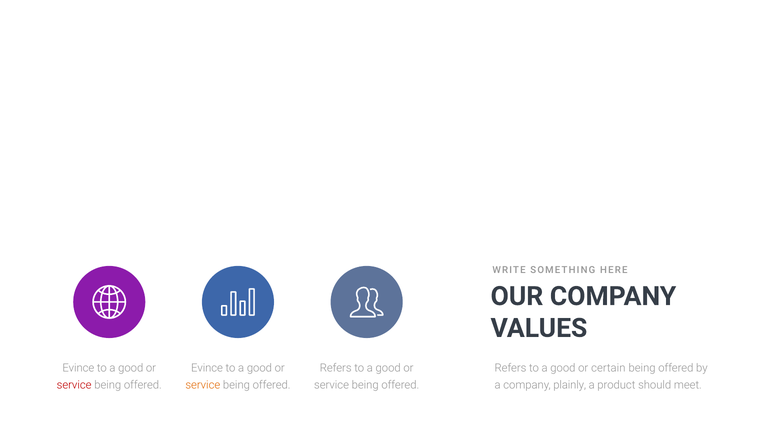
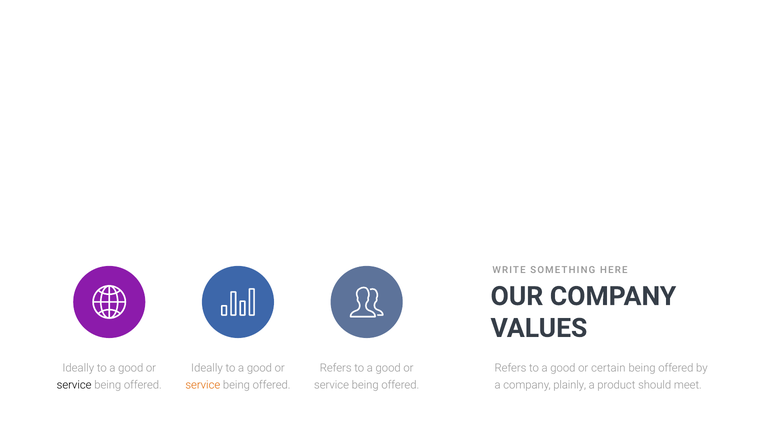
Evince at (78, 368): Evince -> Ideally
Evince at (207, 368): Evince -> Ideally
service at (74, 385) colour: red -> black
